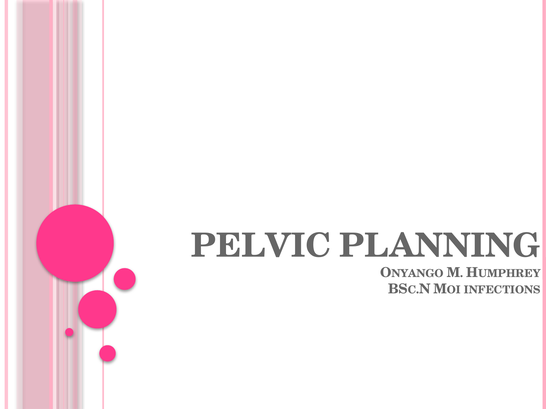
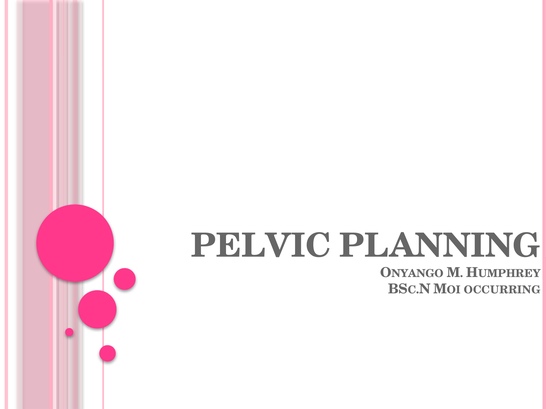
INFECTIONS: INFECTIONS -> OCCURRING
